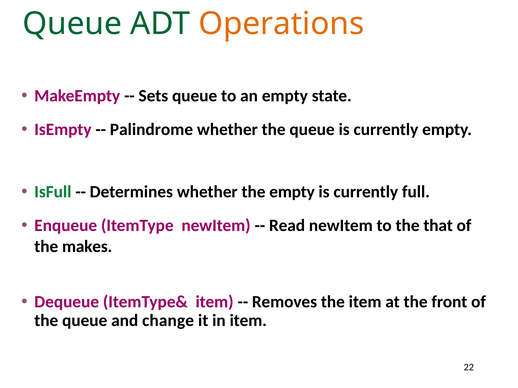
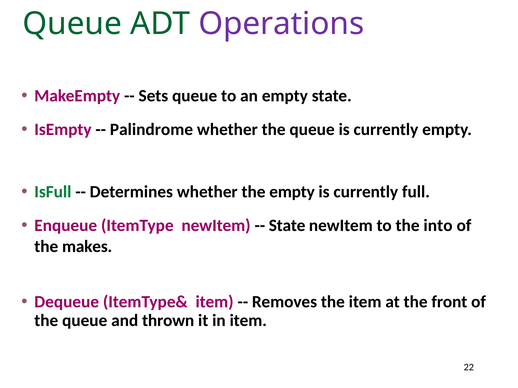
Operations colour: orange -> purple
Read at (287, 226): Read -> State
that: that -> into
change: change -> thrown
